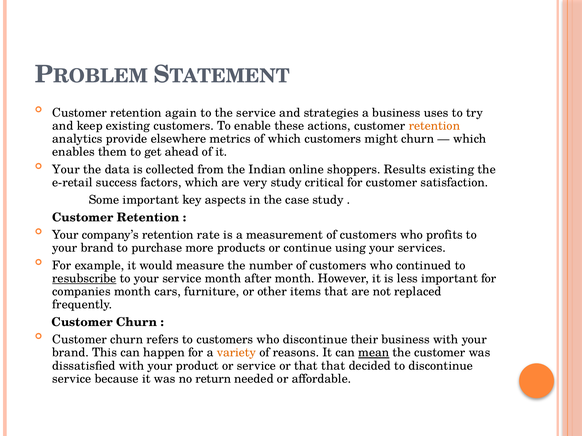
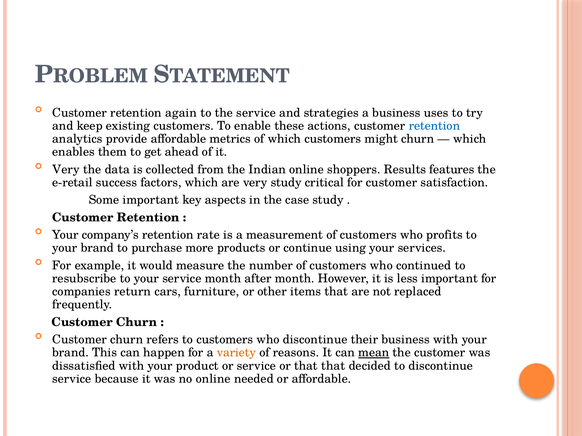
retention at (434, 126) colour: orange -> blue
provide elsewhere: elsewhere -> affordable
Your at (66, 170): Your -> Very
Results existing: existing -> features
resubscribe underline: present -> none
companies month: month -> return
no return: return -> online
